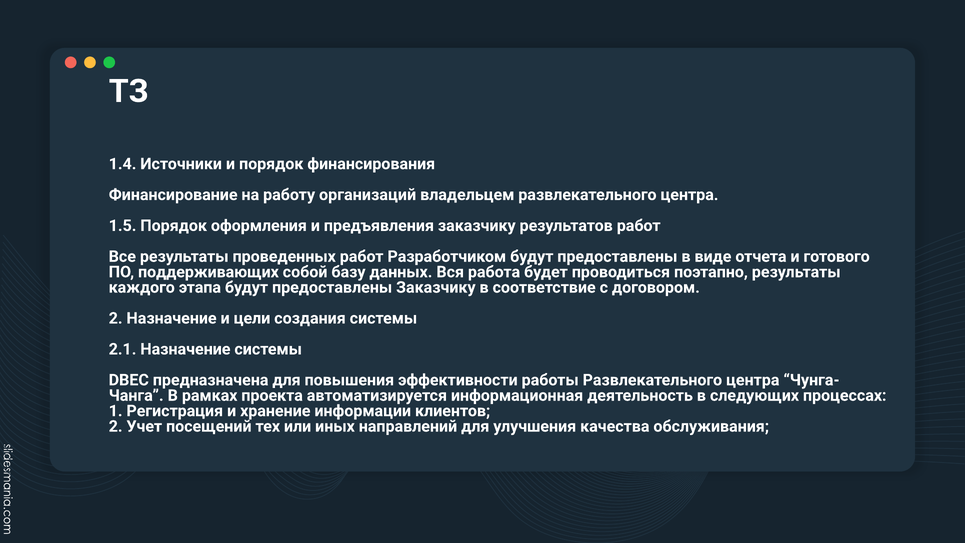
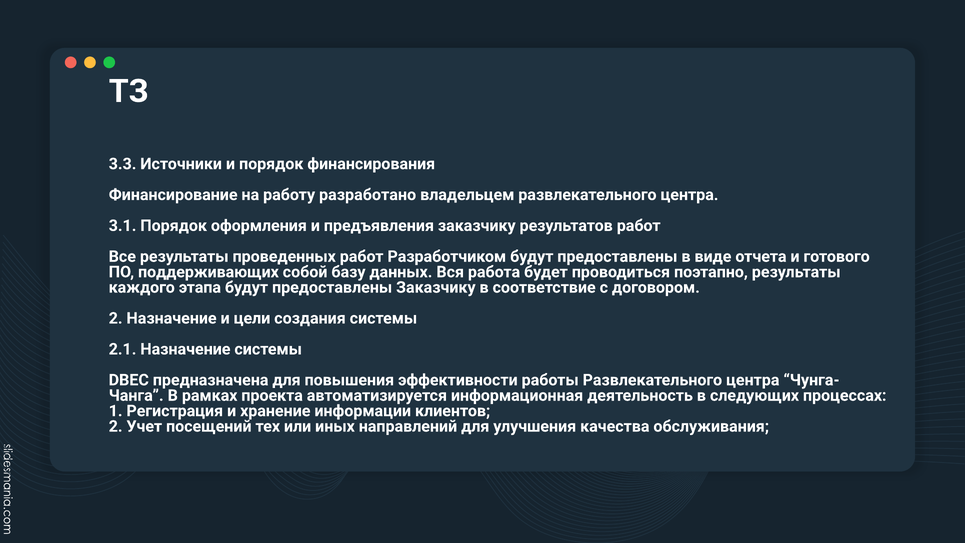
1.4: 1.4 -> 3.3
организаций: организаций -> разработано
1.5: 1.5 -> 3.1
